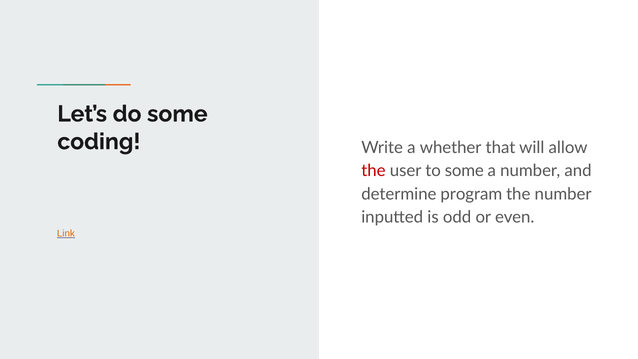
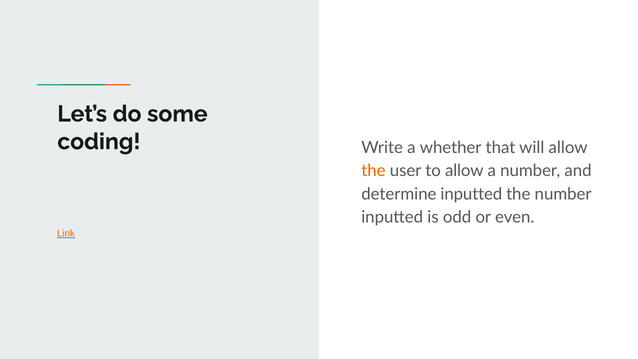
the at (373, 171) colour: red -> orange
to some: some -> allow
determine program: program -> inputted
